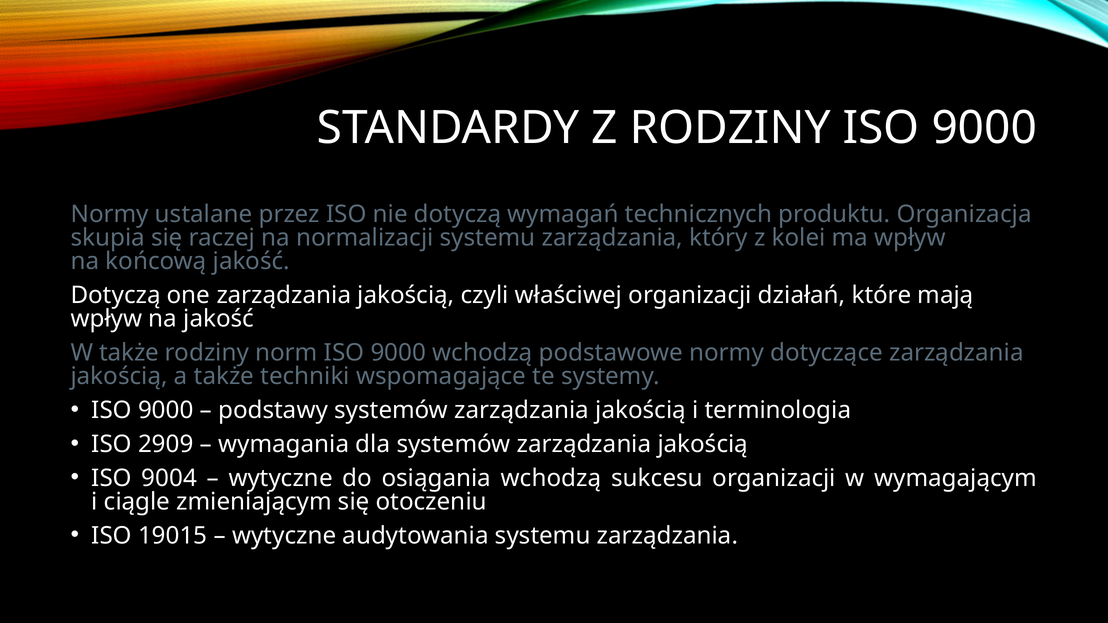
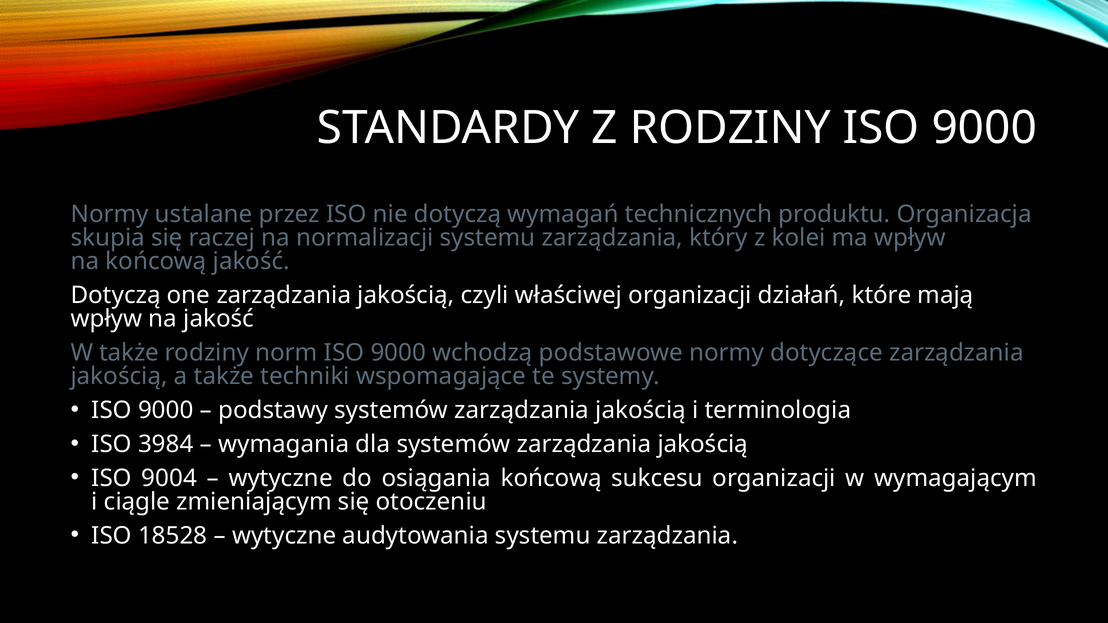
2909: 2909 -> 3984
osiągania wchodzą: wchodzą -> końcową
19015: 19015 -> 18528
